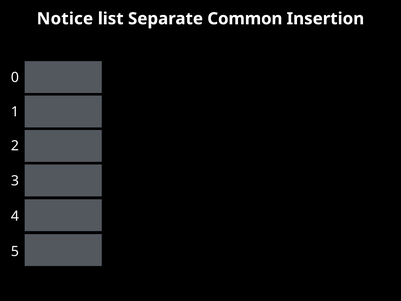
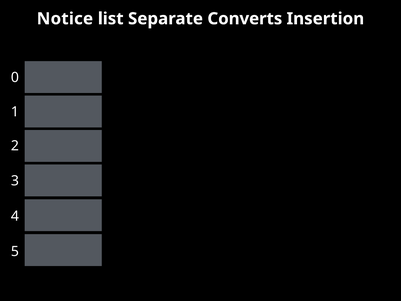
Common: Common -> Converts
